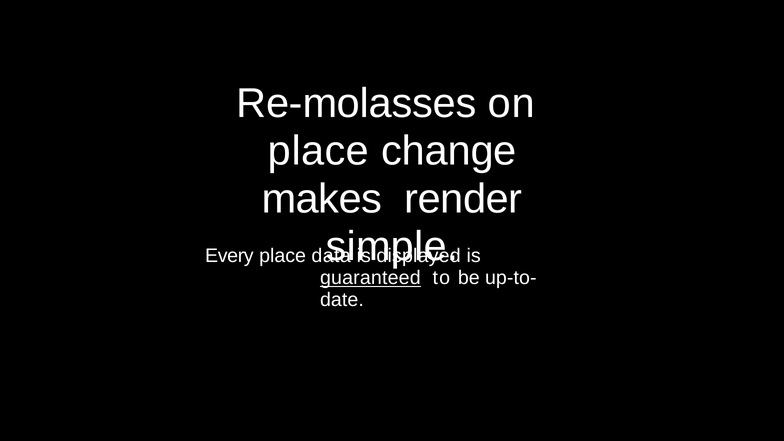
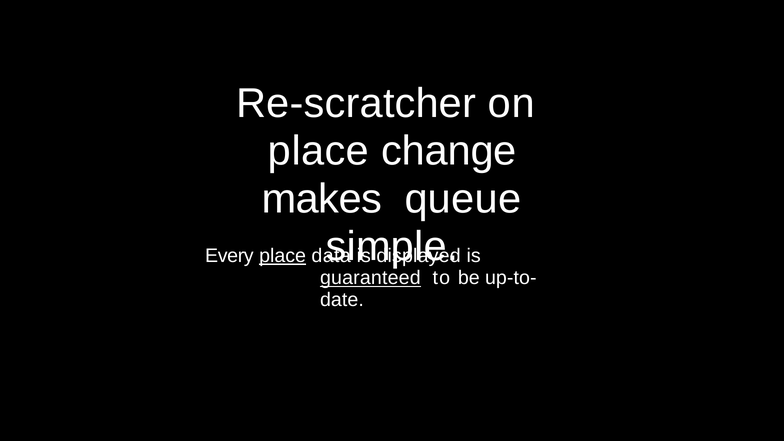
Re-molasses: Re-molasses -> Re-scratcher
render: render -> queue
place at (283, 256) underline: none -> present
